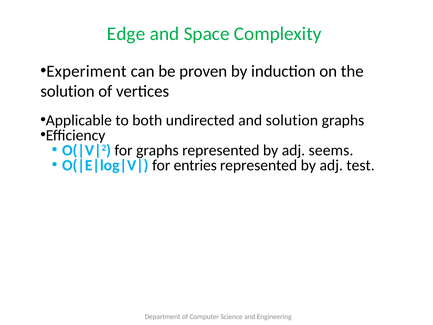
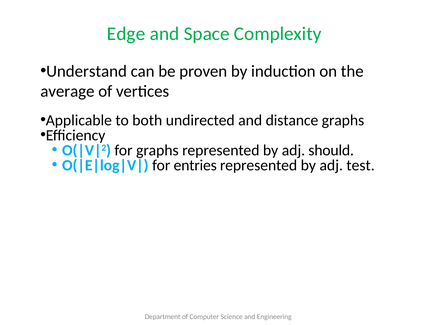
Experiment: Experiment -> Understand
solution at (67, 91): solution -> average
and solution: solution -> distance
seems: seems -> should
